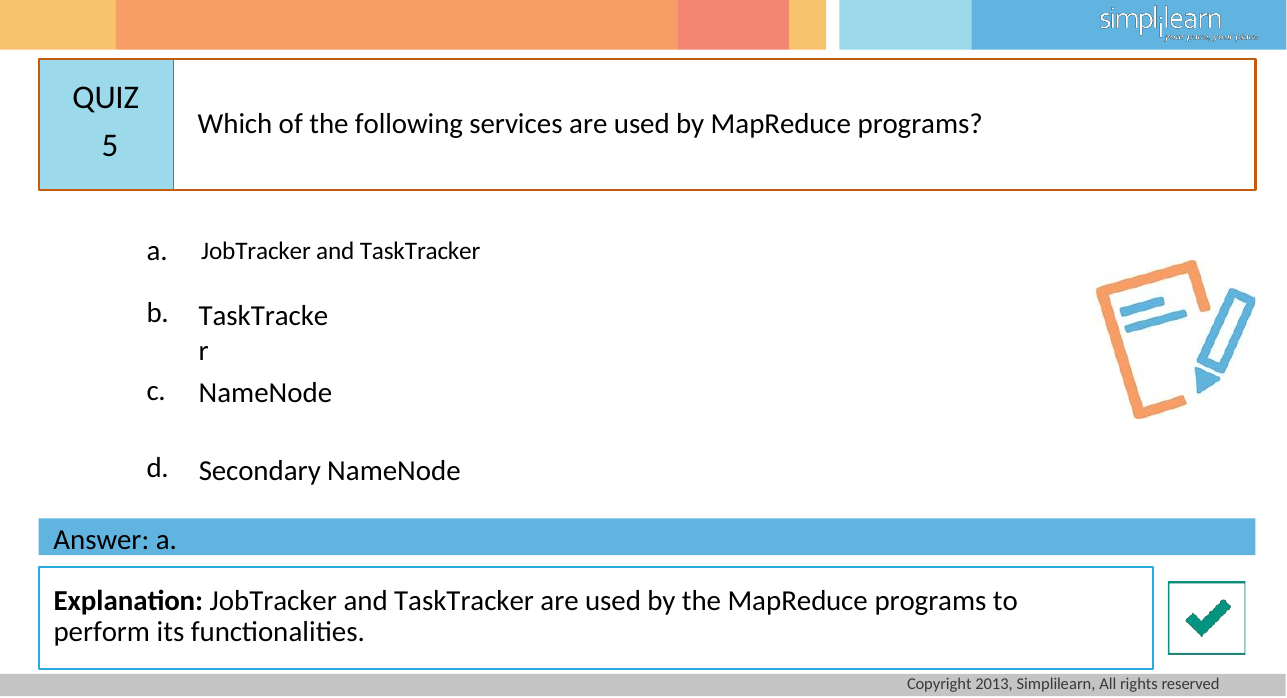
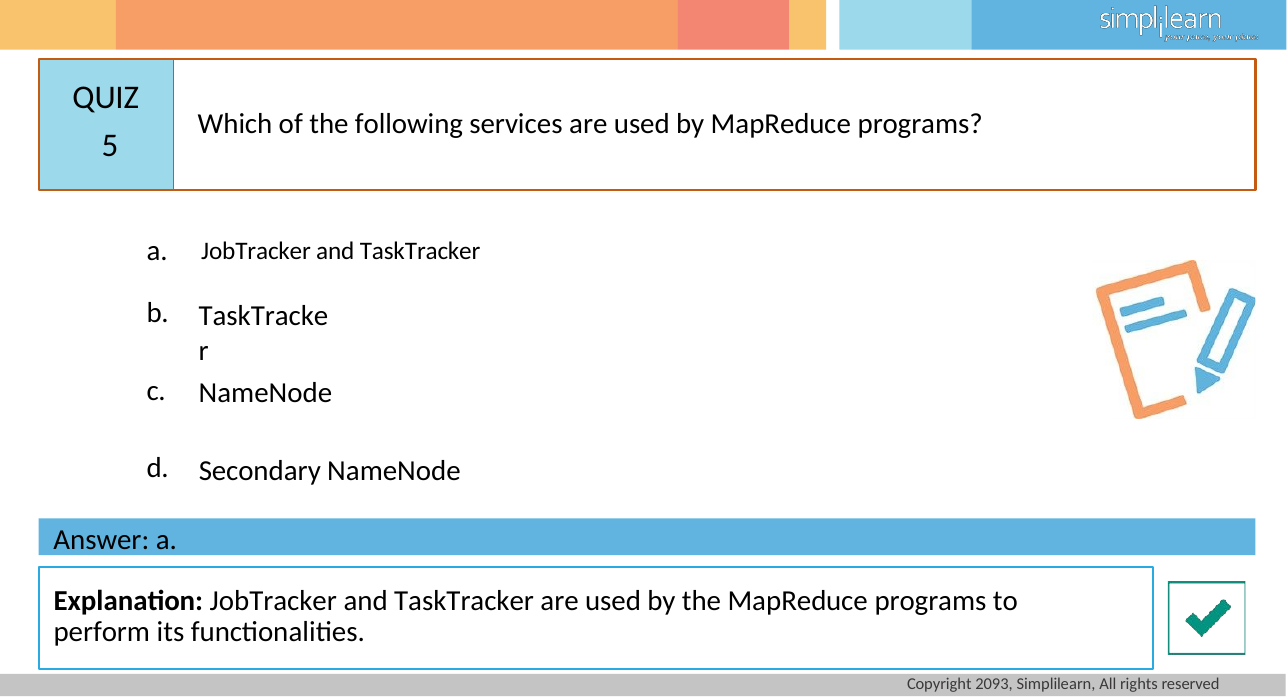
2013: 2013 -> 2093
